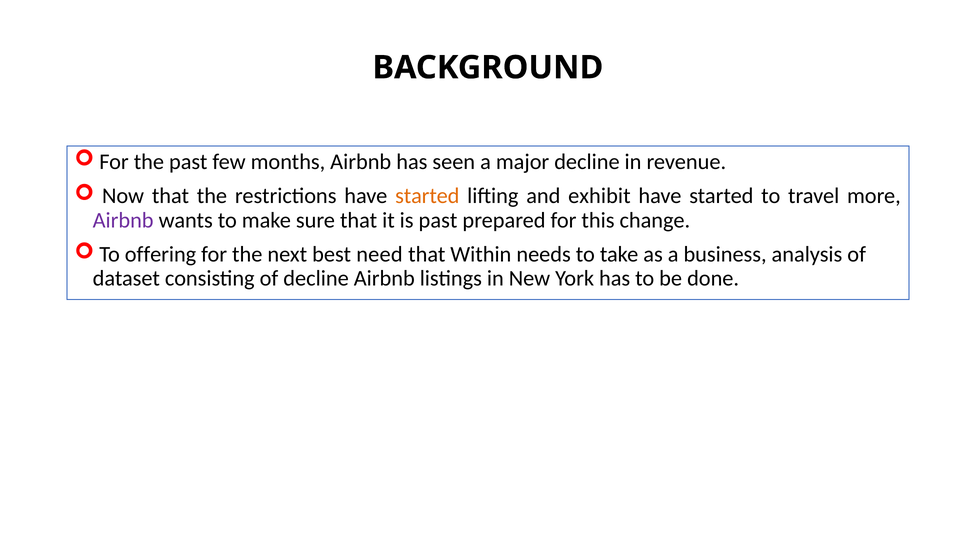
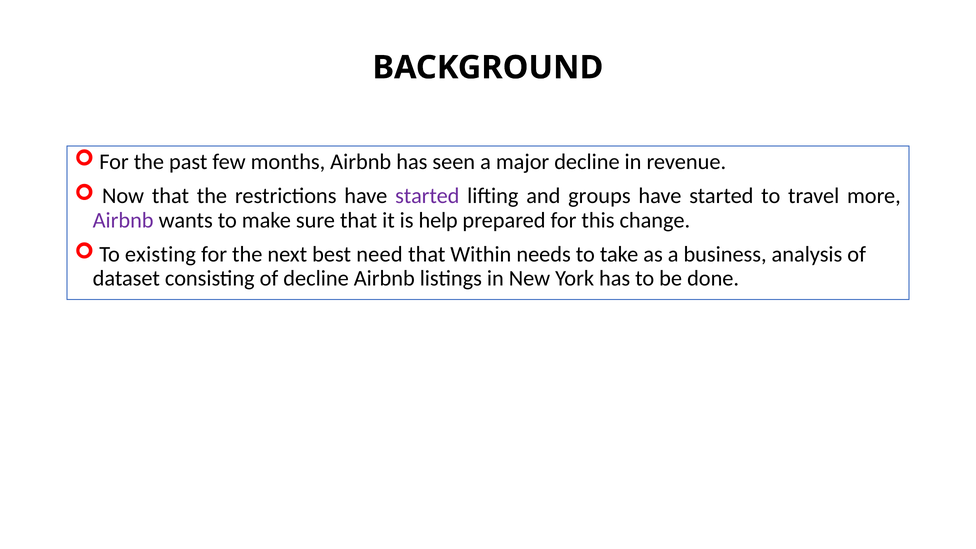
started at (427, 196) colour: orange -> purple
exhibit: exhibit -> groups
is past: past -> help
offering: offering -> existing
